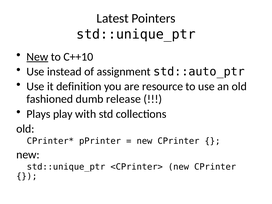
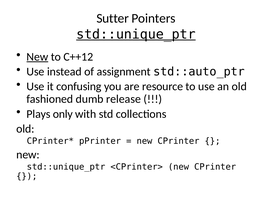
Latest: Latest -> Sutter
std::unique_ptr at (136, 34) underline: none -> present
C++10: C++10 -> C++12
definition: definition -> confusing
play: play -> only
